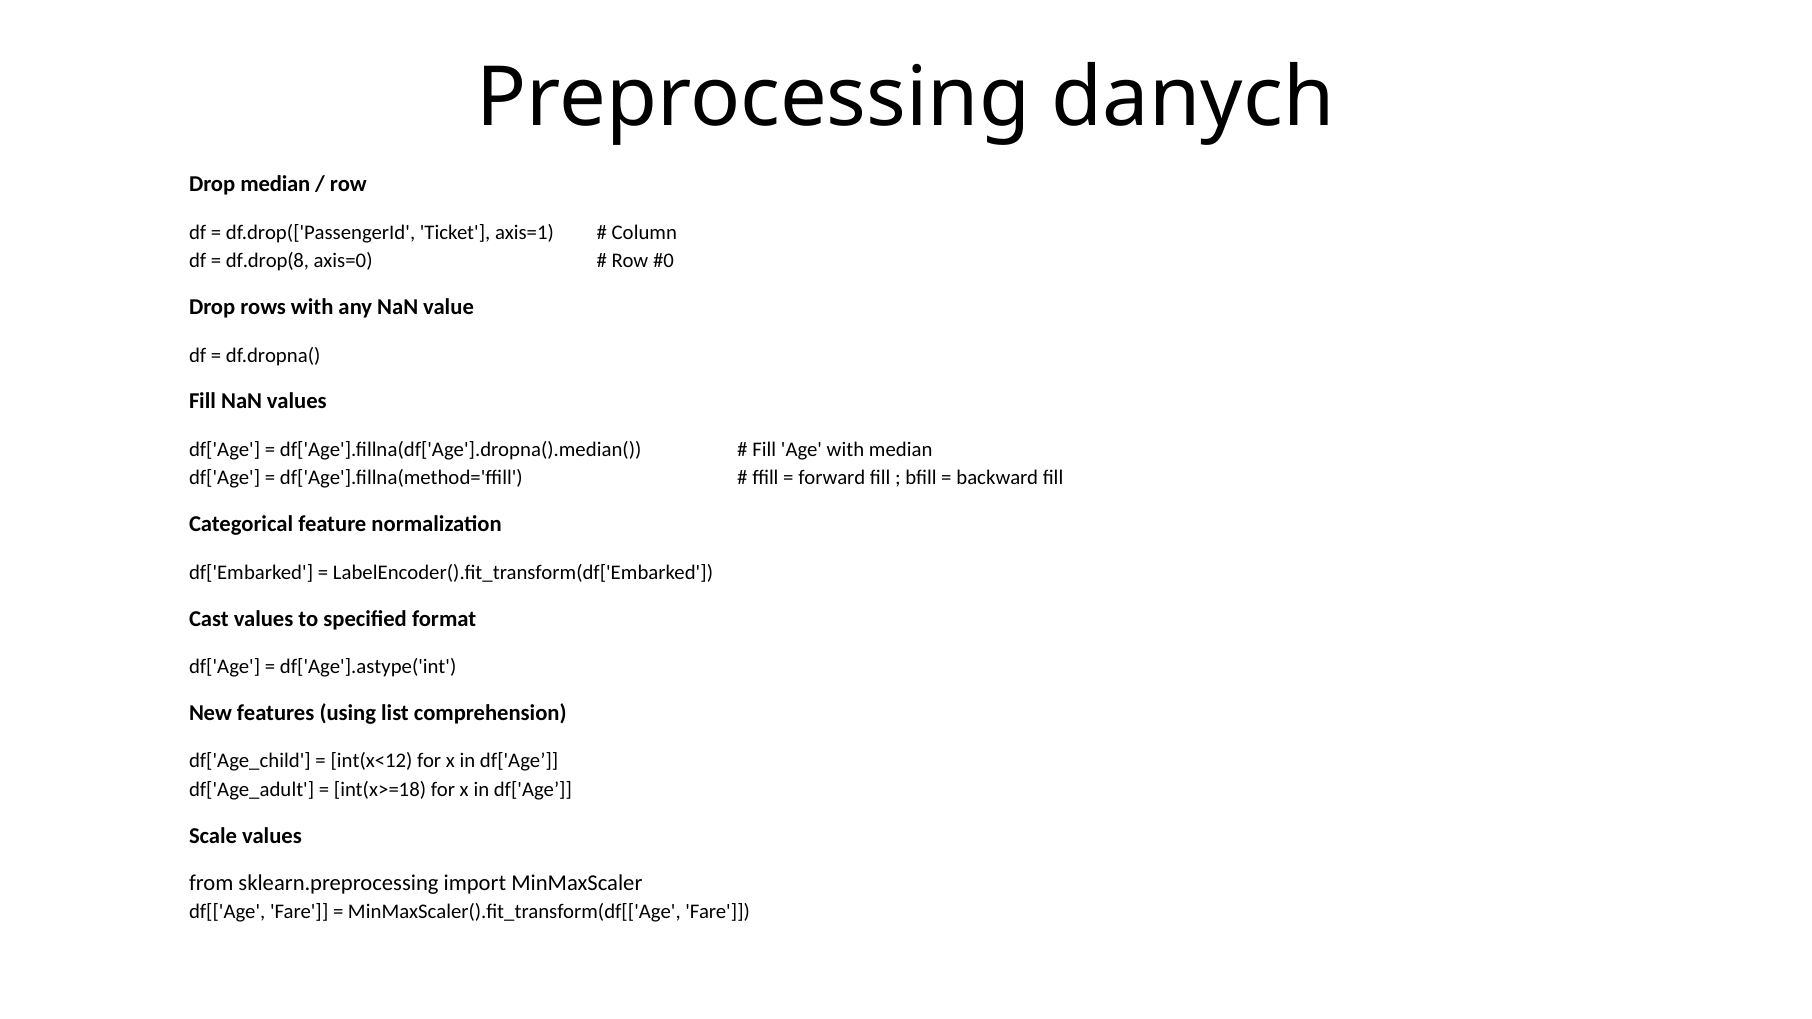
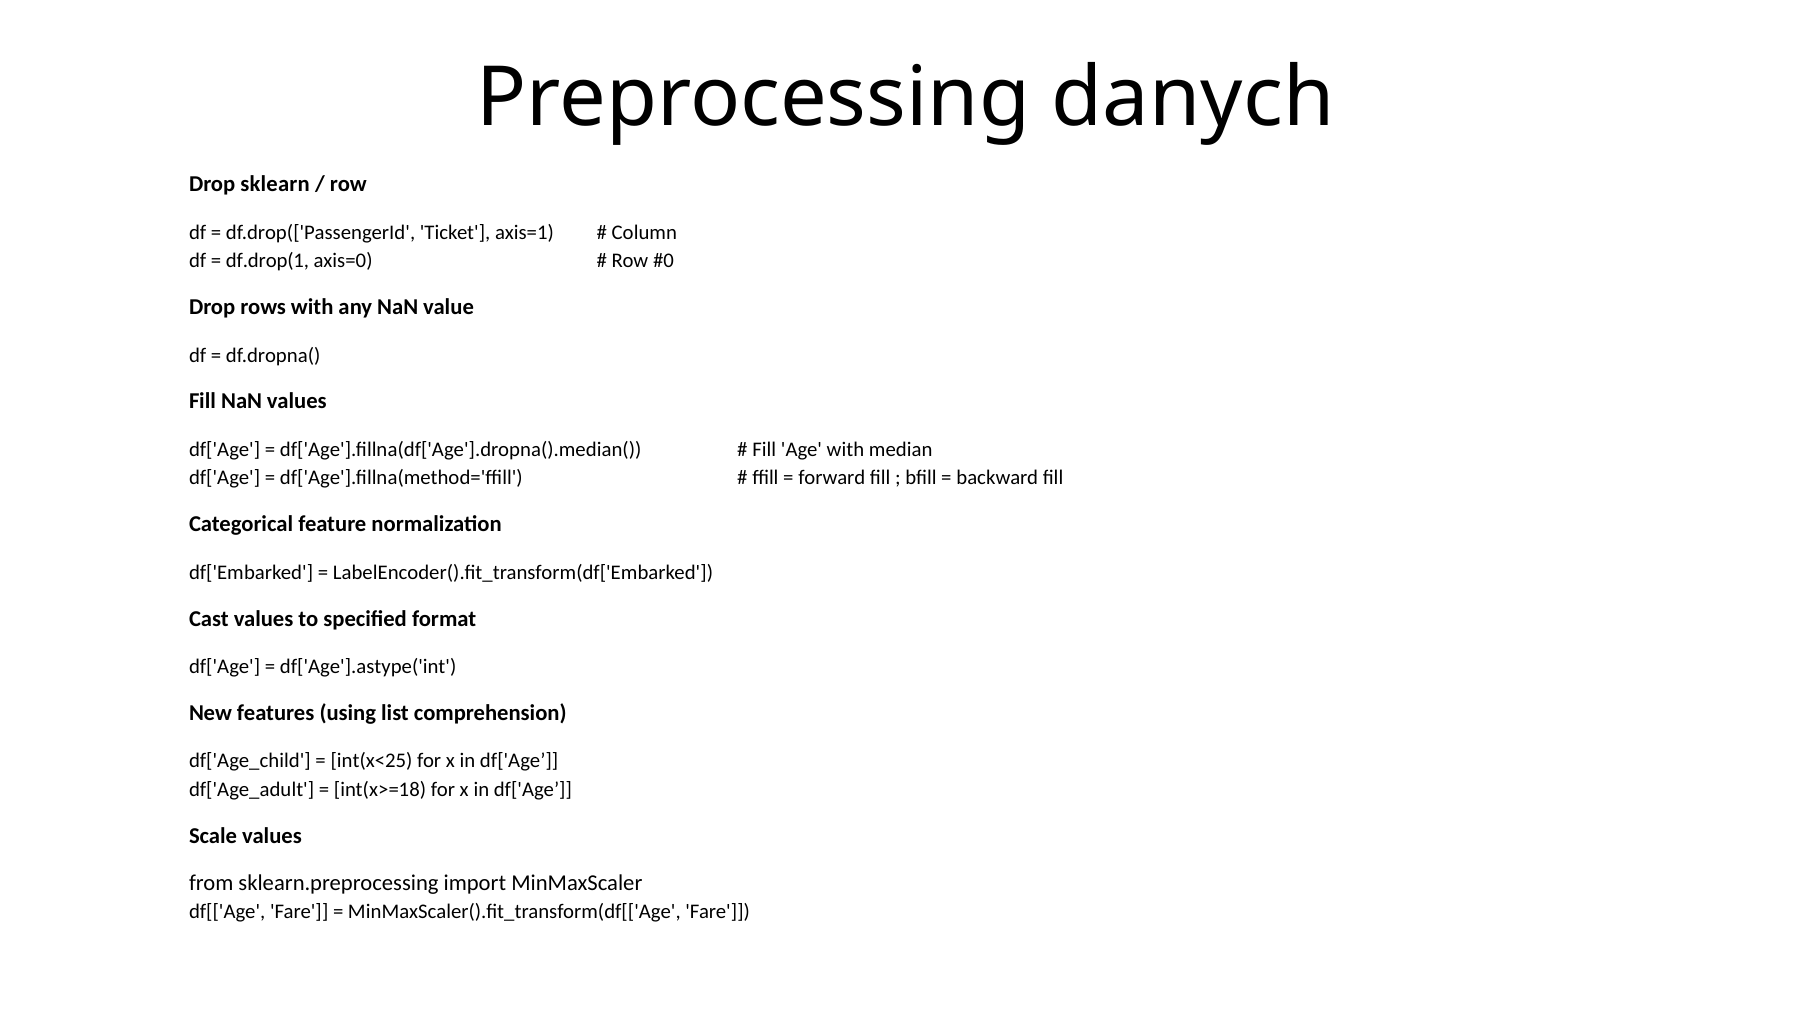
Drop median: median -> sklearn
df.drop(8: df.drop(8 -> df.drop(1
int(x<12: int(x<12 -> int(x<25
